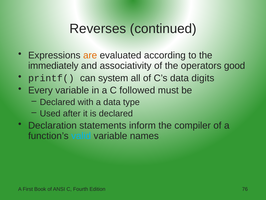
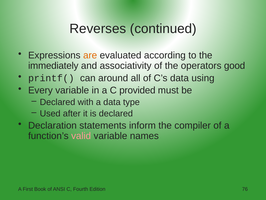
system: system -> around
digits: digits -> using
followed: followed -> provided
valid colour: light blue -> pink
